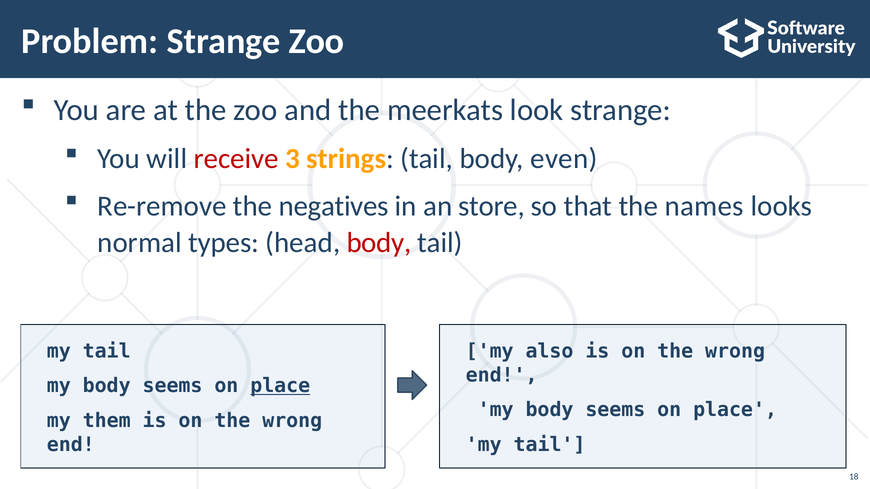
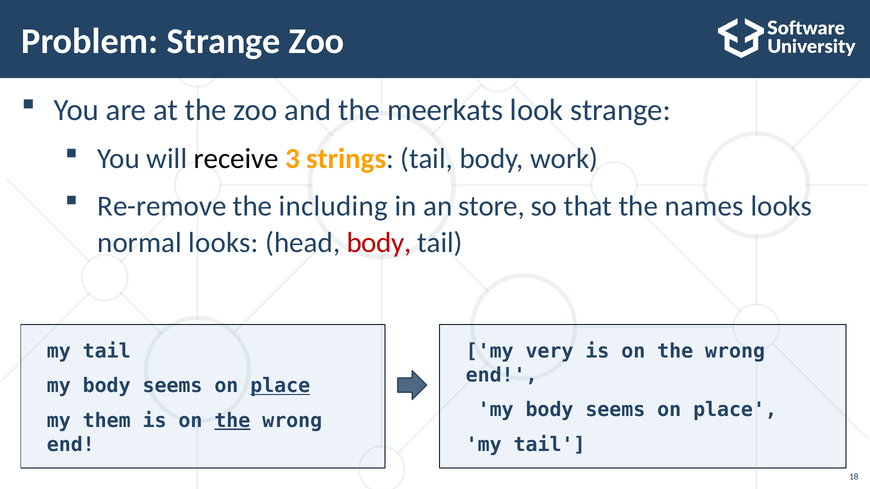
receive colour: red -> black
even: even -> work
negatives: negatives -> including
normal types: types -> looks
also: also -> very
the at (232, 421) underline: none -> present
